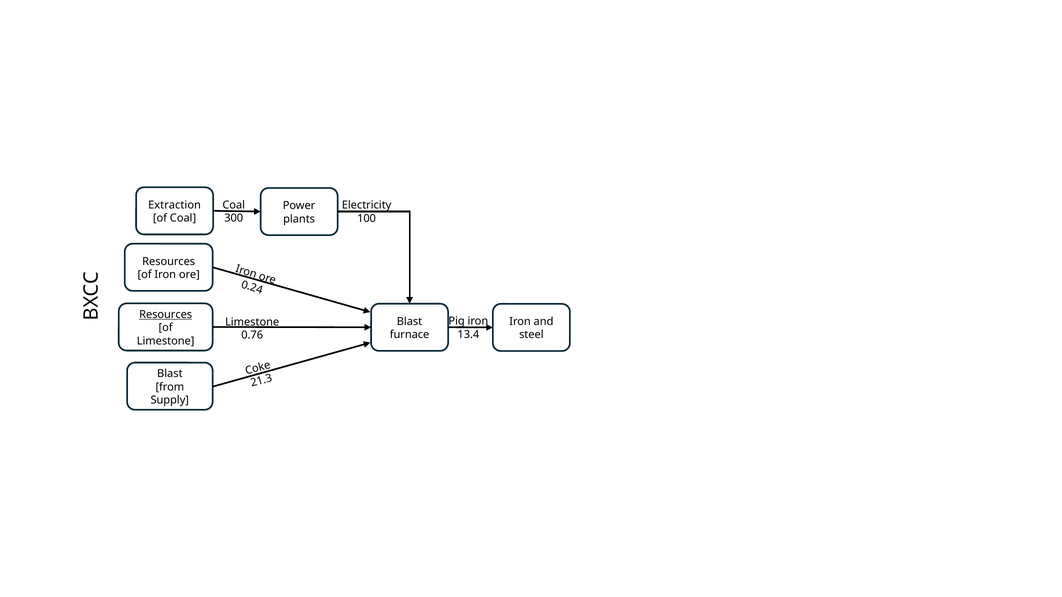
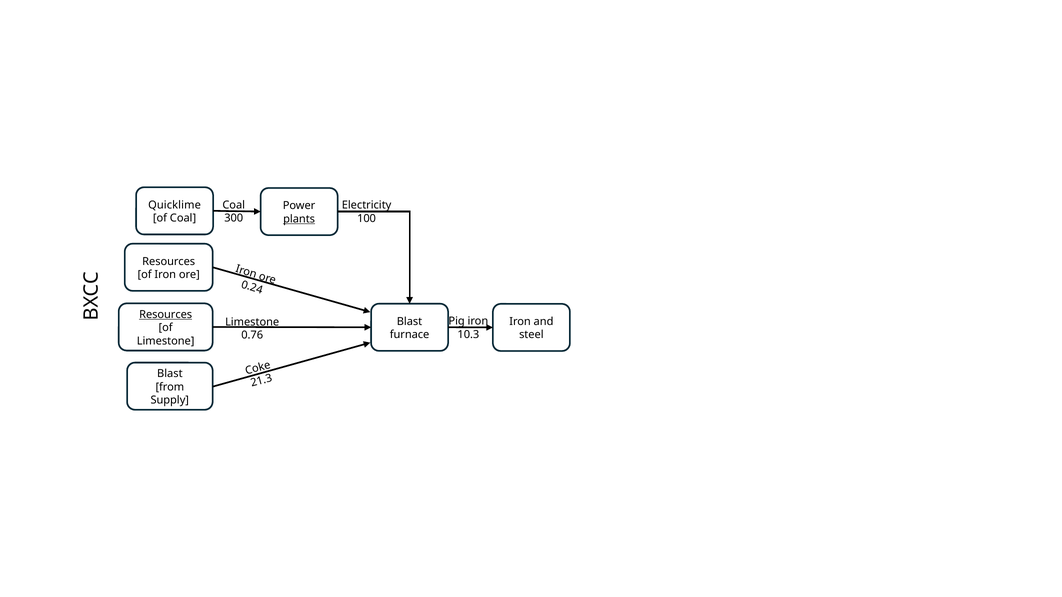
Extraction: Extraction -> Quicklime
plants underline: none -> present
13.4: 13.4 -> 10.3
